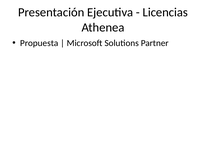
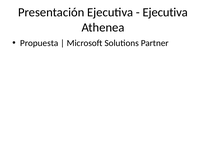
Licencias at (165, 12): Licencias -> Ejecutiva
